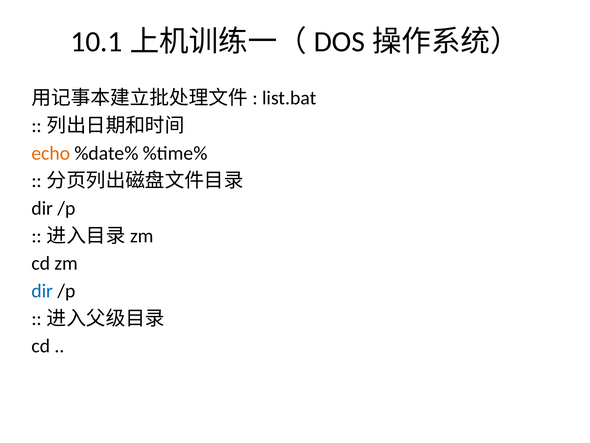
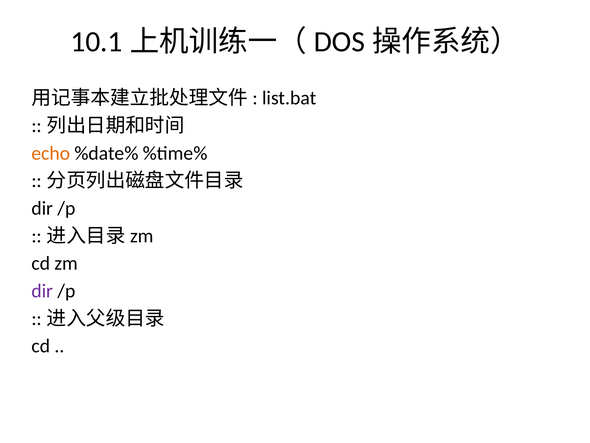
dir at (42, 291) colour: blue -> purple
